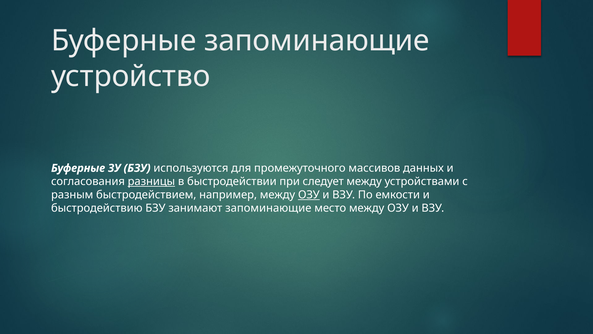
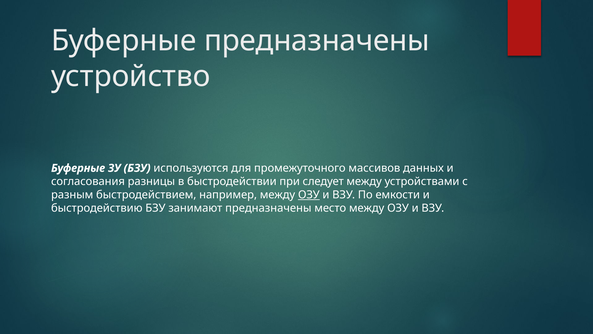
Буферные запоминающие: запоминающие -> предназначены
разницы underline: present -> none
занимают запоминающие: запоминающие -> предназначены
